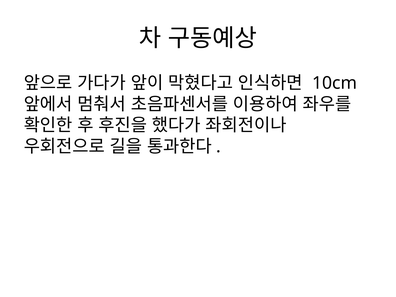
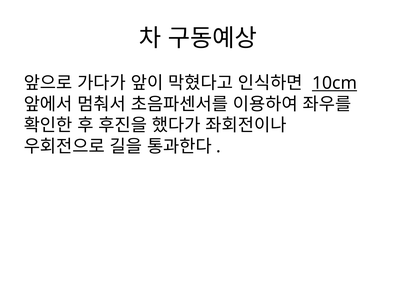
10cm underline: none -> present
